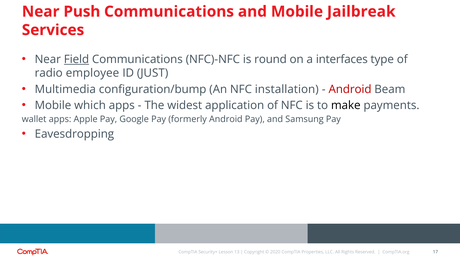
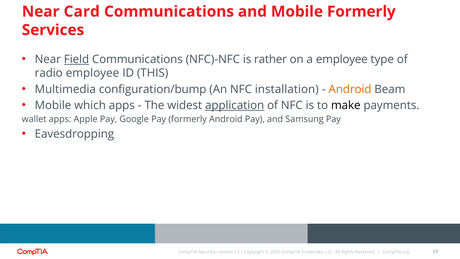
Push: Push -> Card
Mobile Jailbreak: Jailbreak -> Formerly
round: round -> rather
a interfaces: interfaces -> employee
JUST: JUST -> THIS
Android at (350, 89) colour: red -> orange
application underline: none -> present
